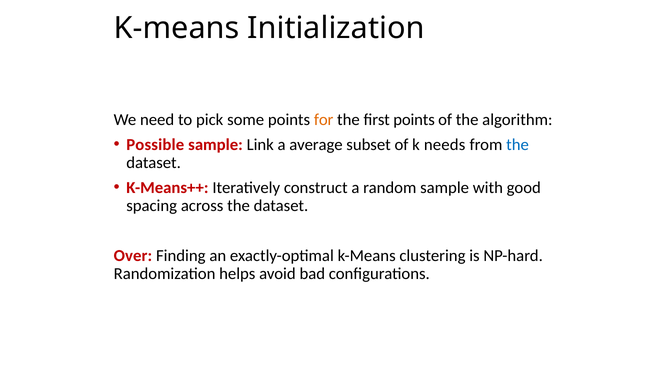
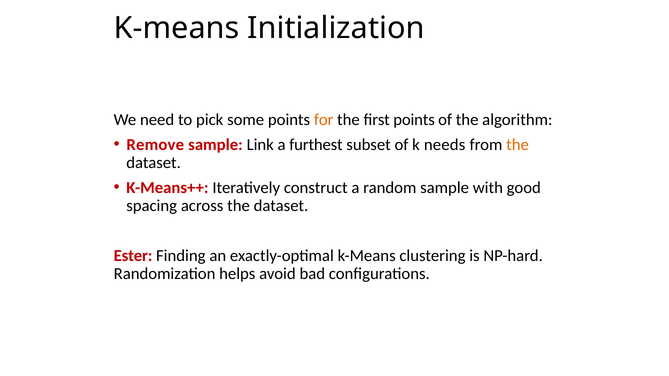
Possible: Possible -> Remove
average: average -> furthest
the at (518, 145) colour: blue -> orange
Over: Over -> Ester
